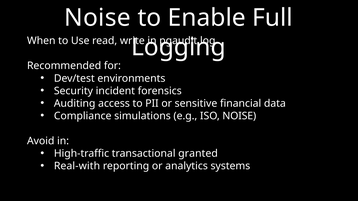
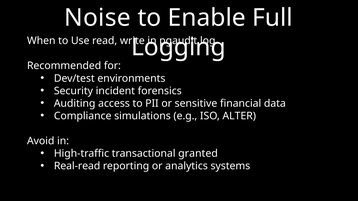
ISO NOISE: NOISE -> ALTER
Real-with: Real-with -> Real-read
